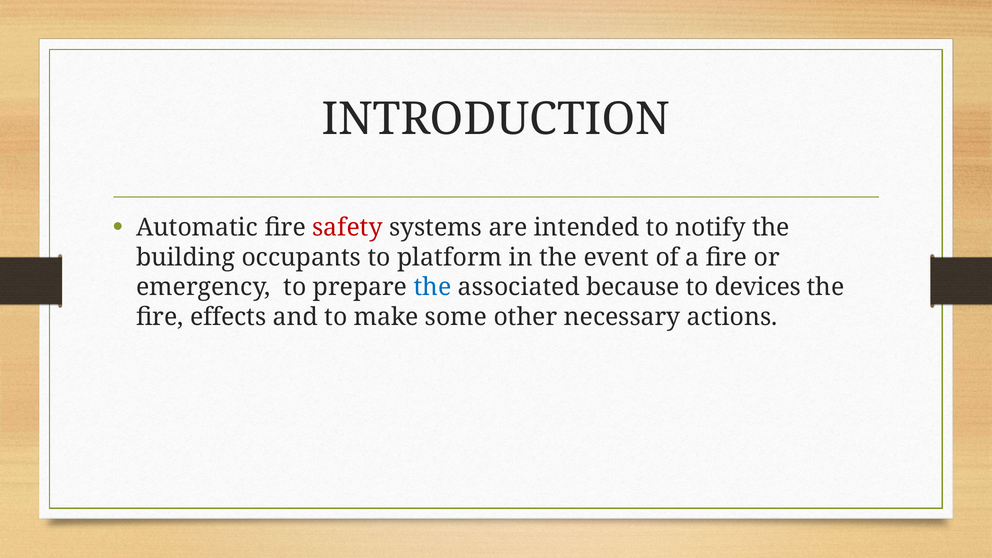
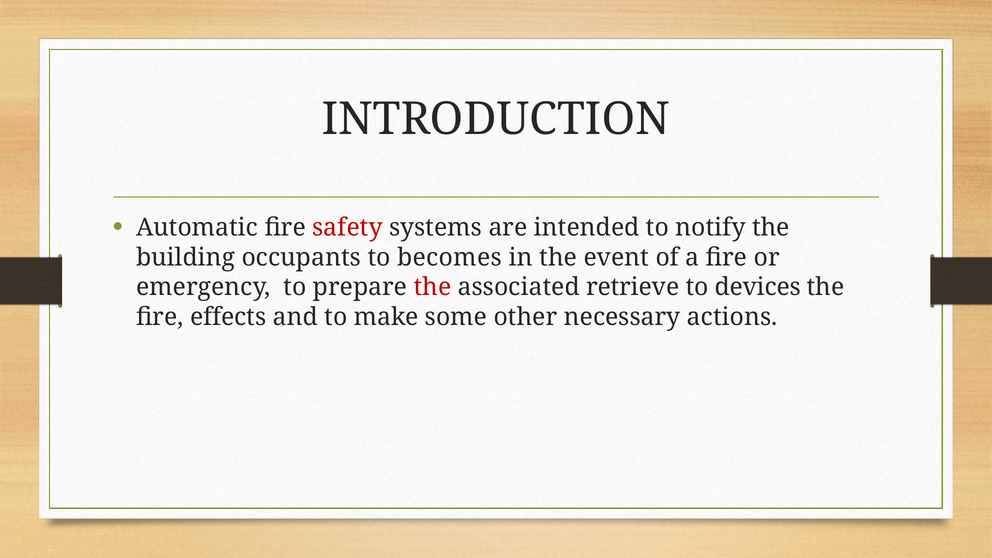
platform: platform -> becomes
the at (433, 287) colour: blue -> red
because: because -> retrieve
